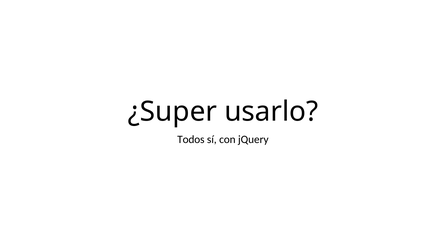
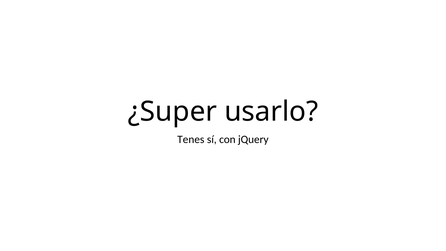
Todos: Todos -> Tenes
